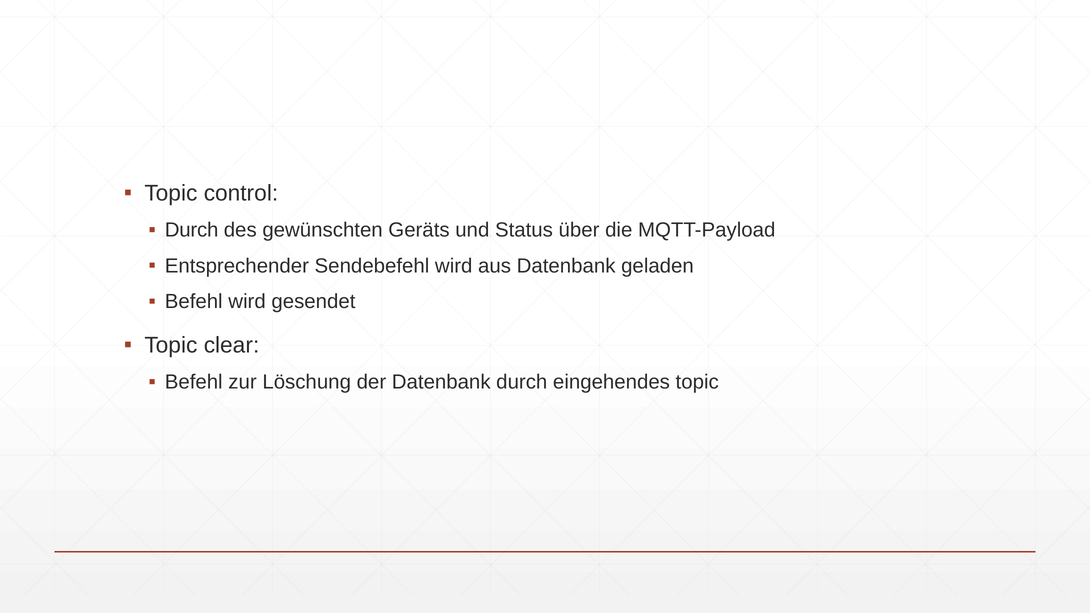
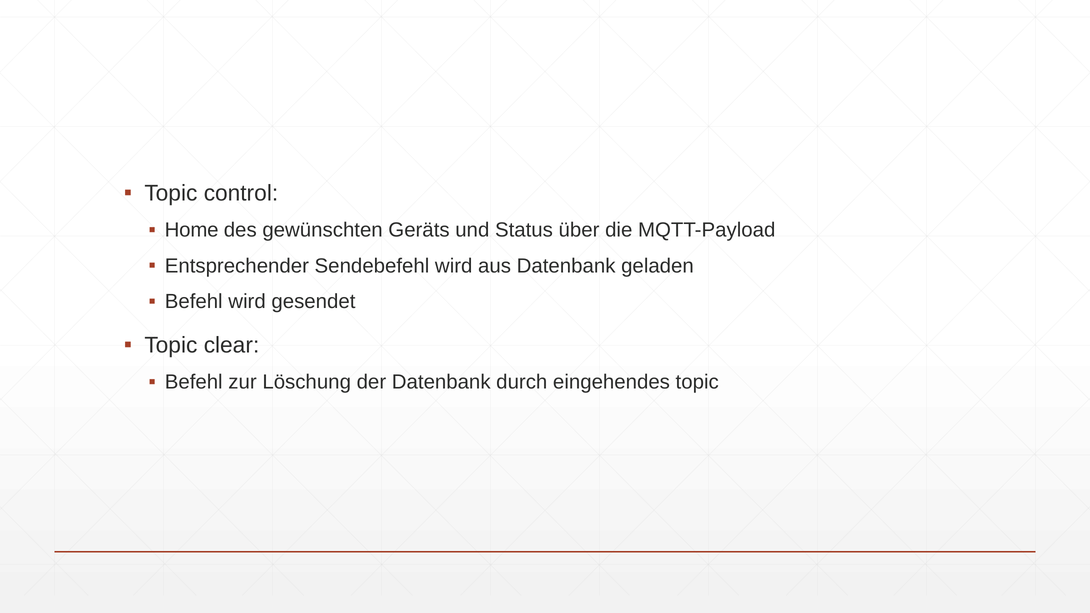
Durch at (192, 230): Durch -> Home
